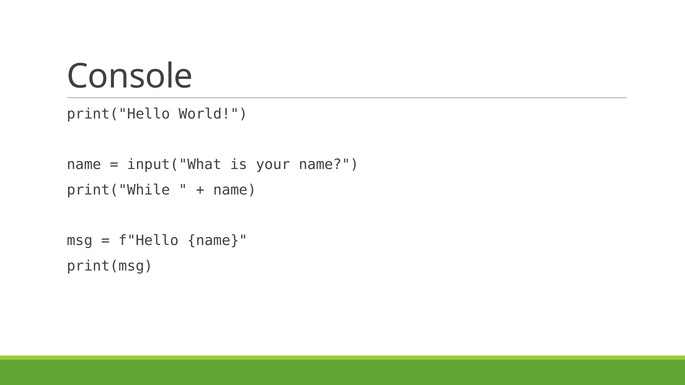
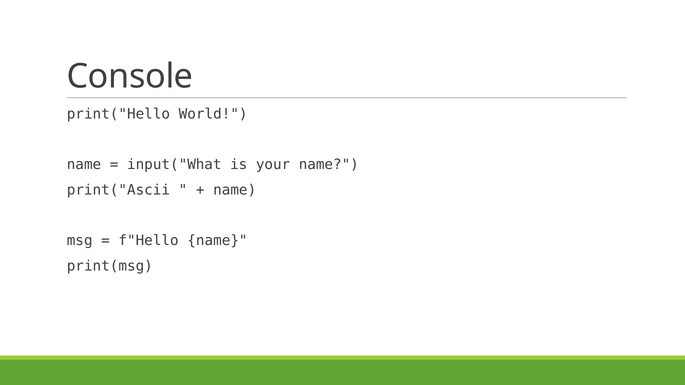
print("While: print("While -> print("Ascii
